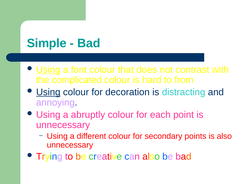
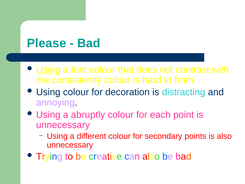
Simple: Simple -> Please
complicated: complicated -> consistently
Using at (48, 92) underline: present -> none
